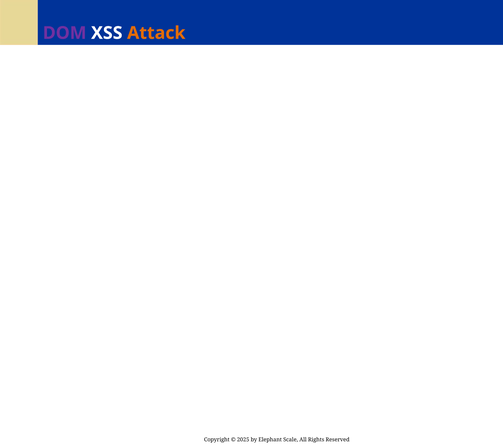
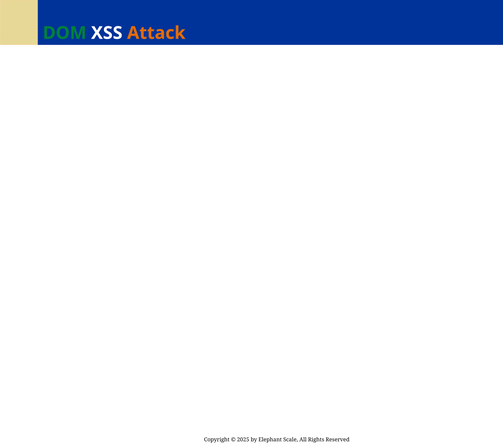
DOM colour: purple -> green
